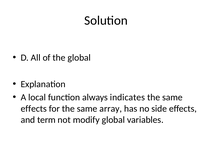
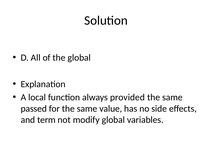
indicates: indicates -> provided
effects at (34, 109): effects -> passed
array: array -> value
